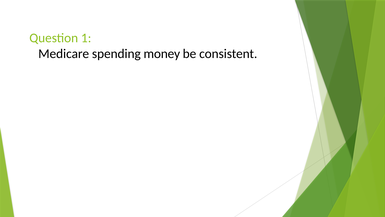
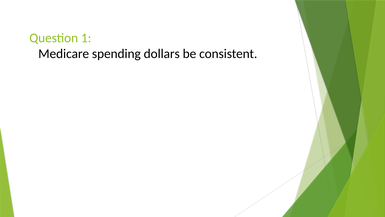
money: money -> dollars
